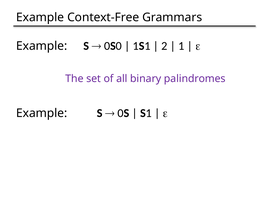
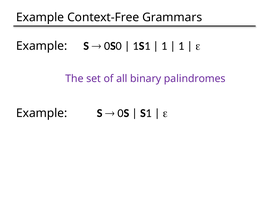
2 at (164, 46): 2 -> 1
